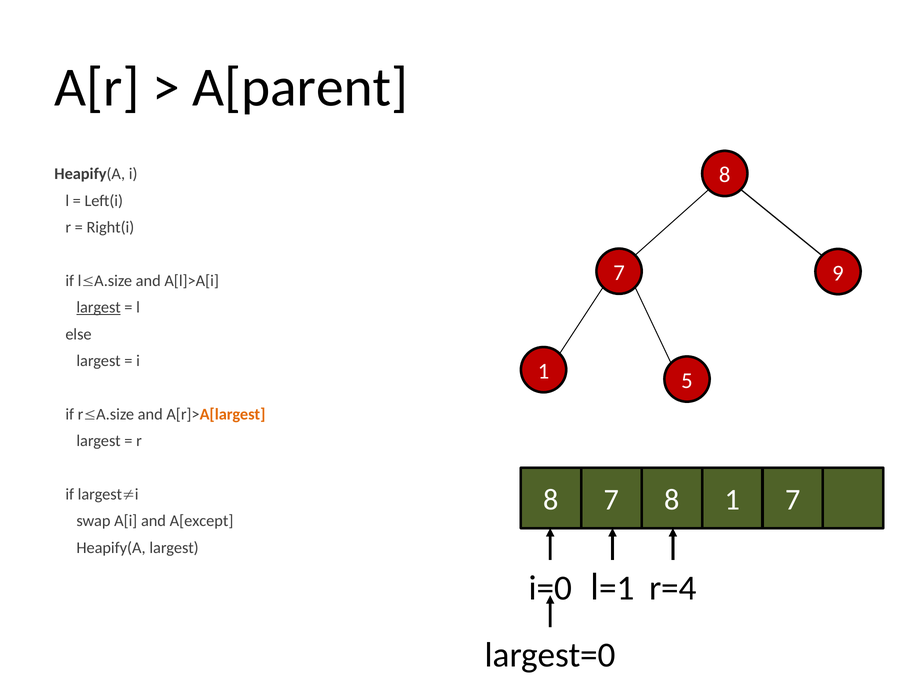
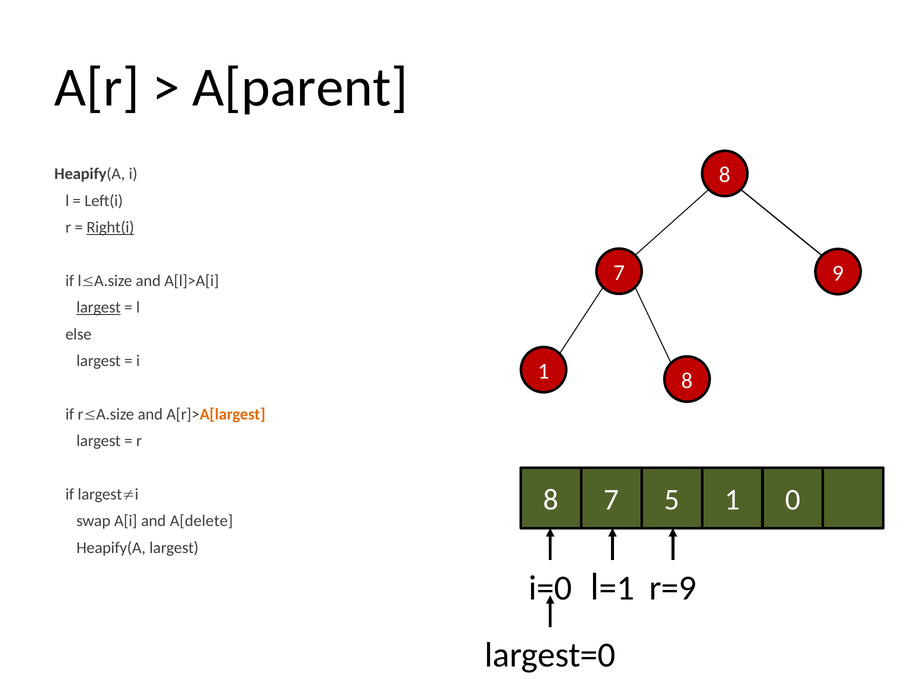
Right(i underline: none -> present
1 5: 5 -> 8
7 8: 8 -> 5
1 7: 7 -> 0
A[except: A[except -> A[delete
r=4: r=4 -> r=9
